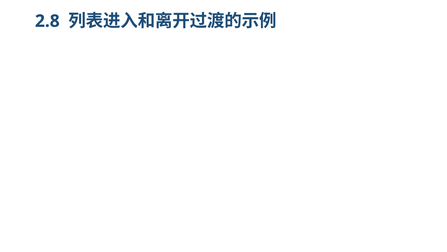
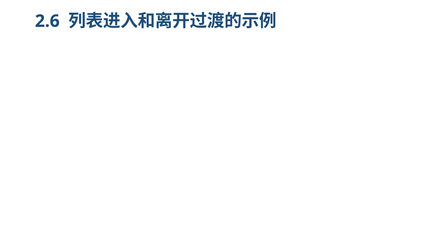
2.8: 2.8 -> 2.6
